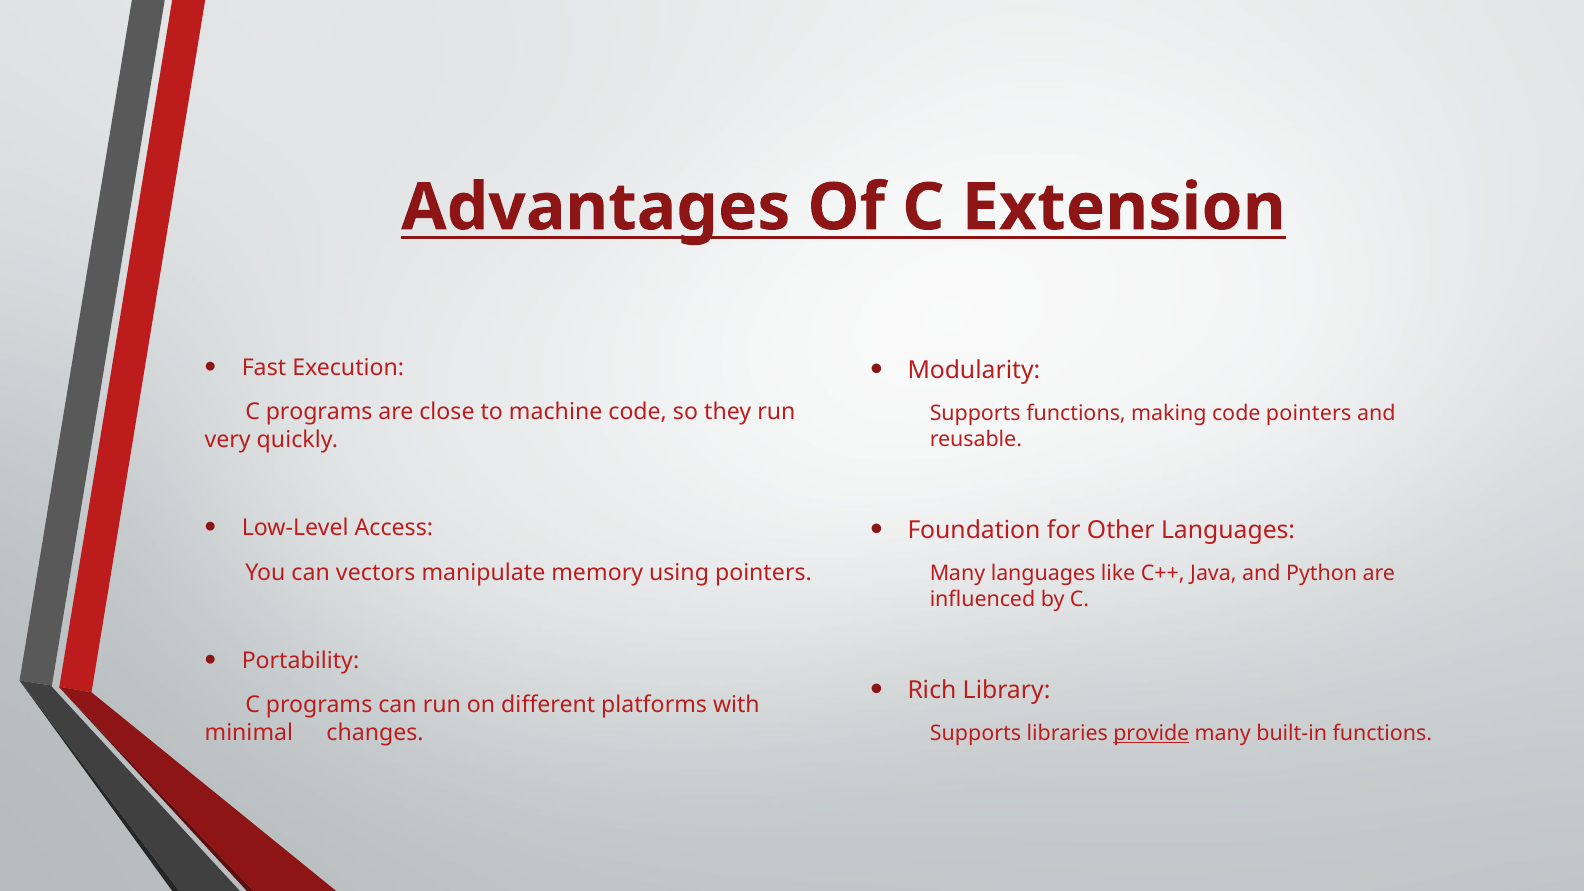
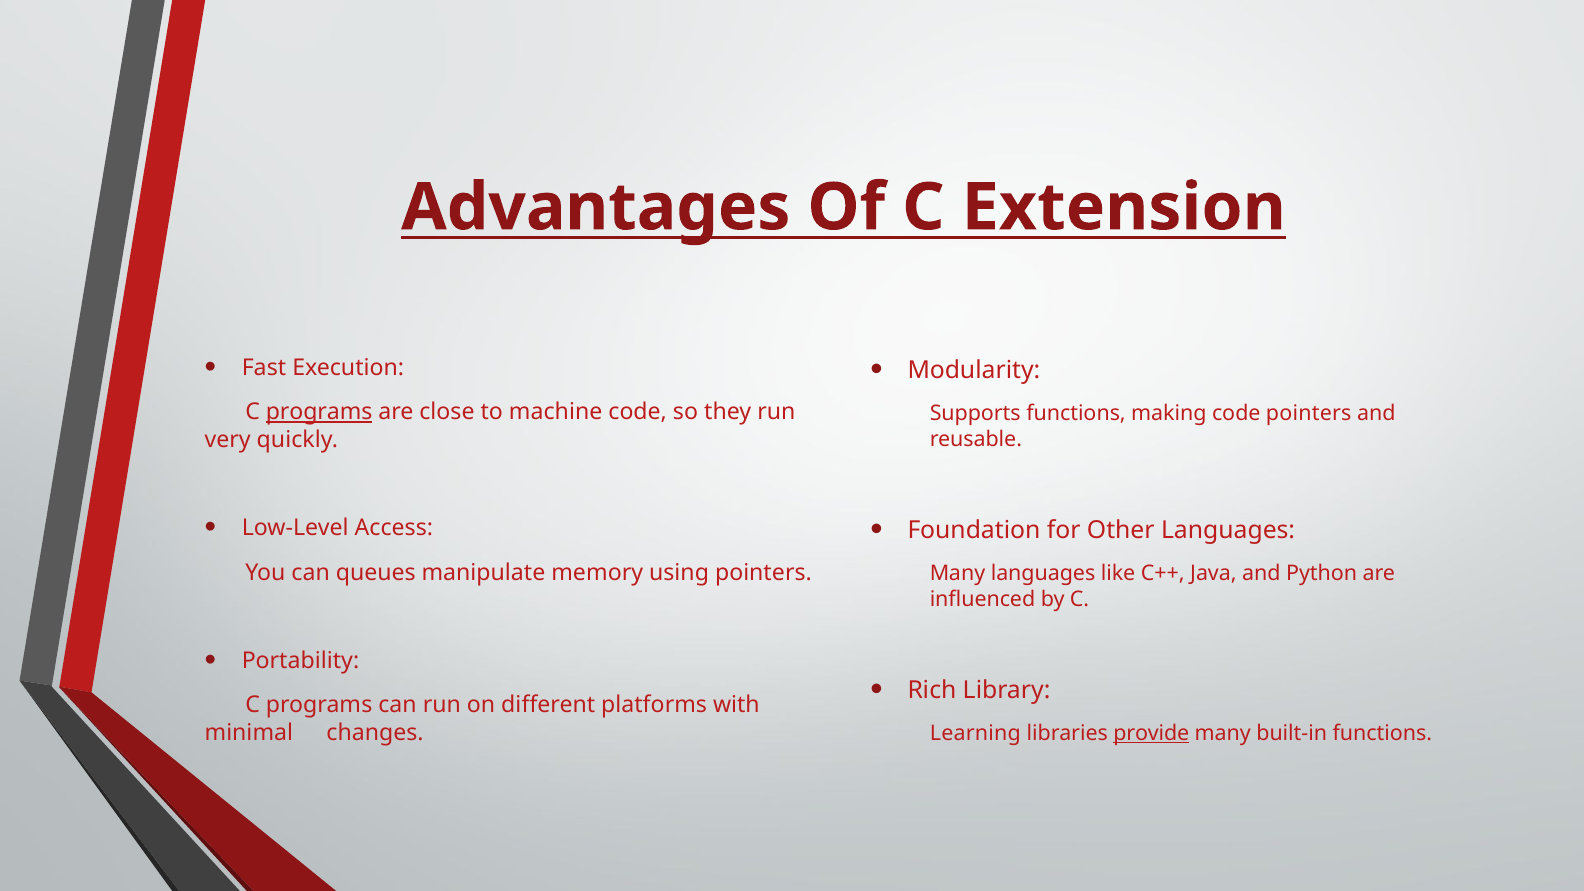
programs at (319, 412) underline: none -> present
vectors: vectors -> queues
Supports at (975, 733): Supports -> Learning
